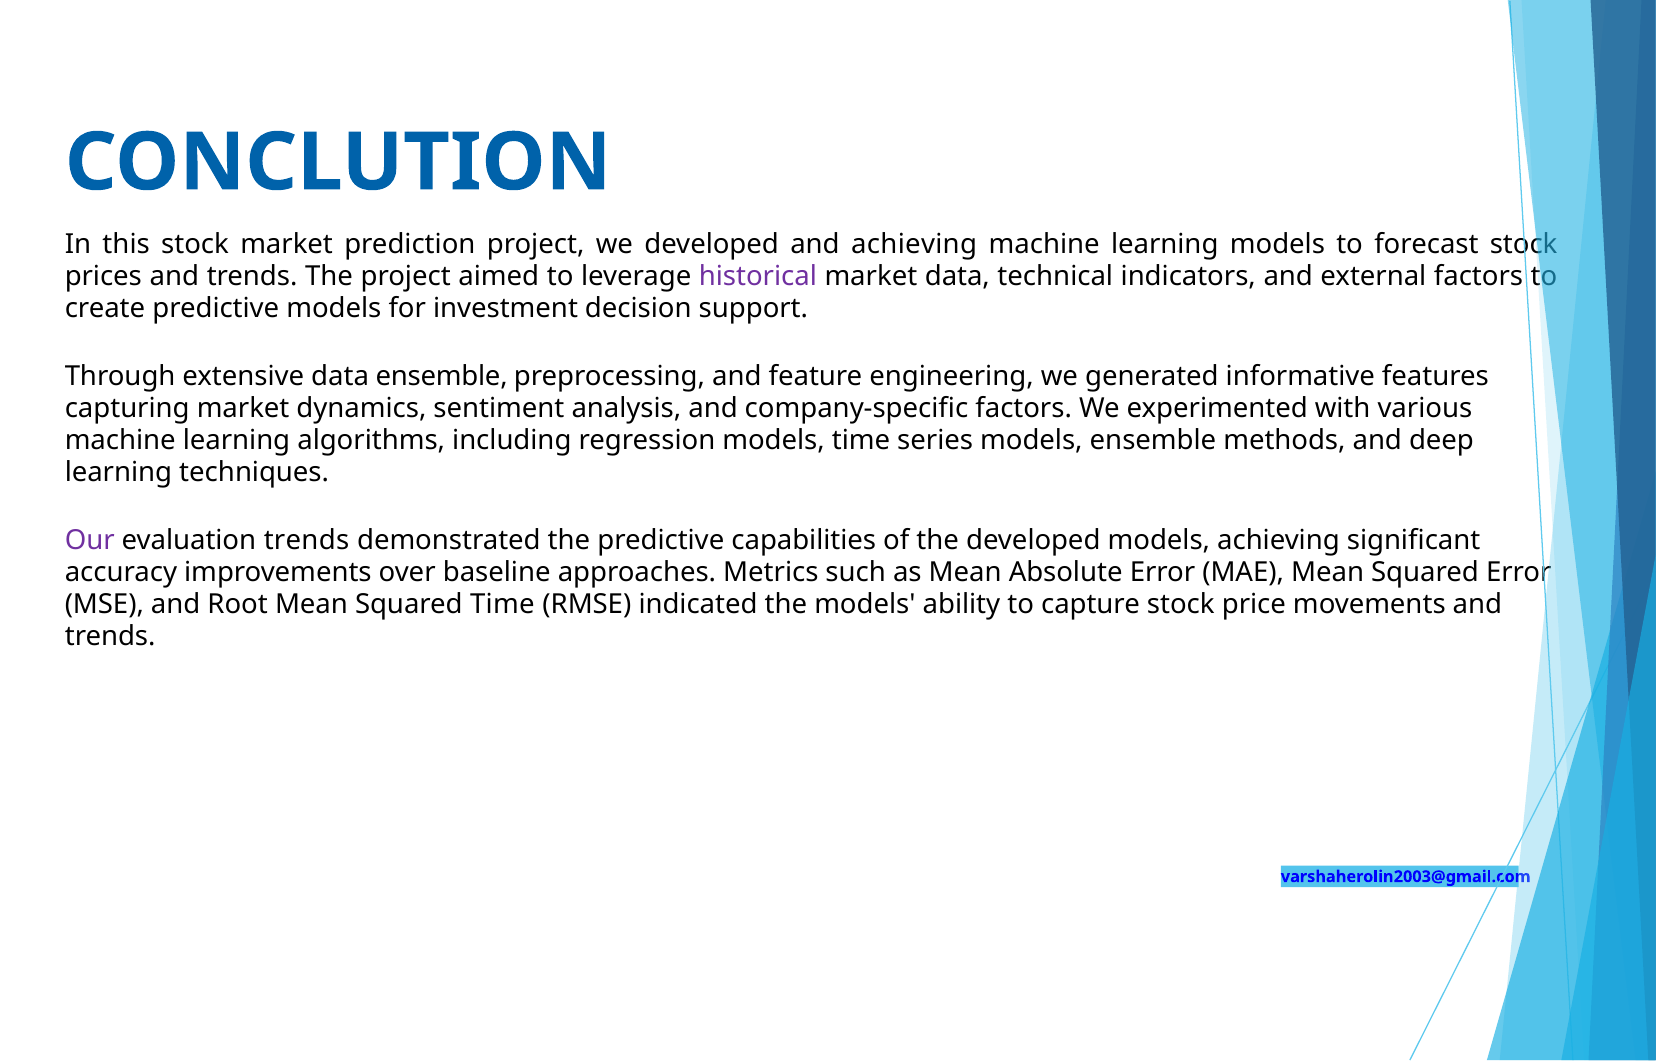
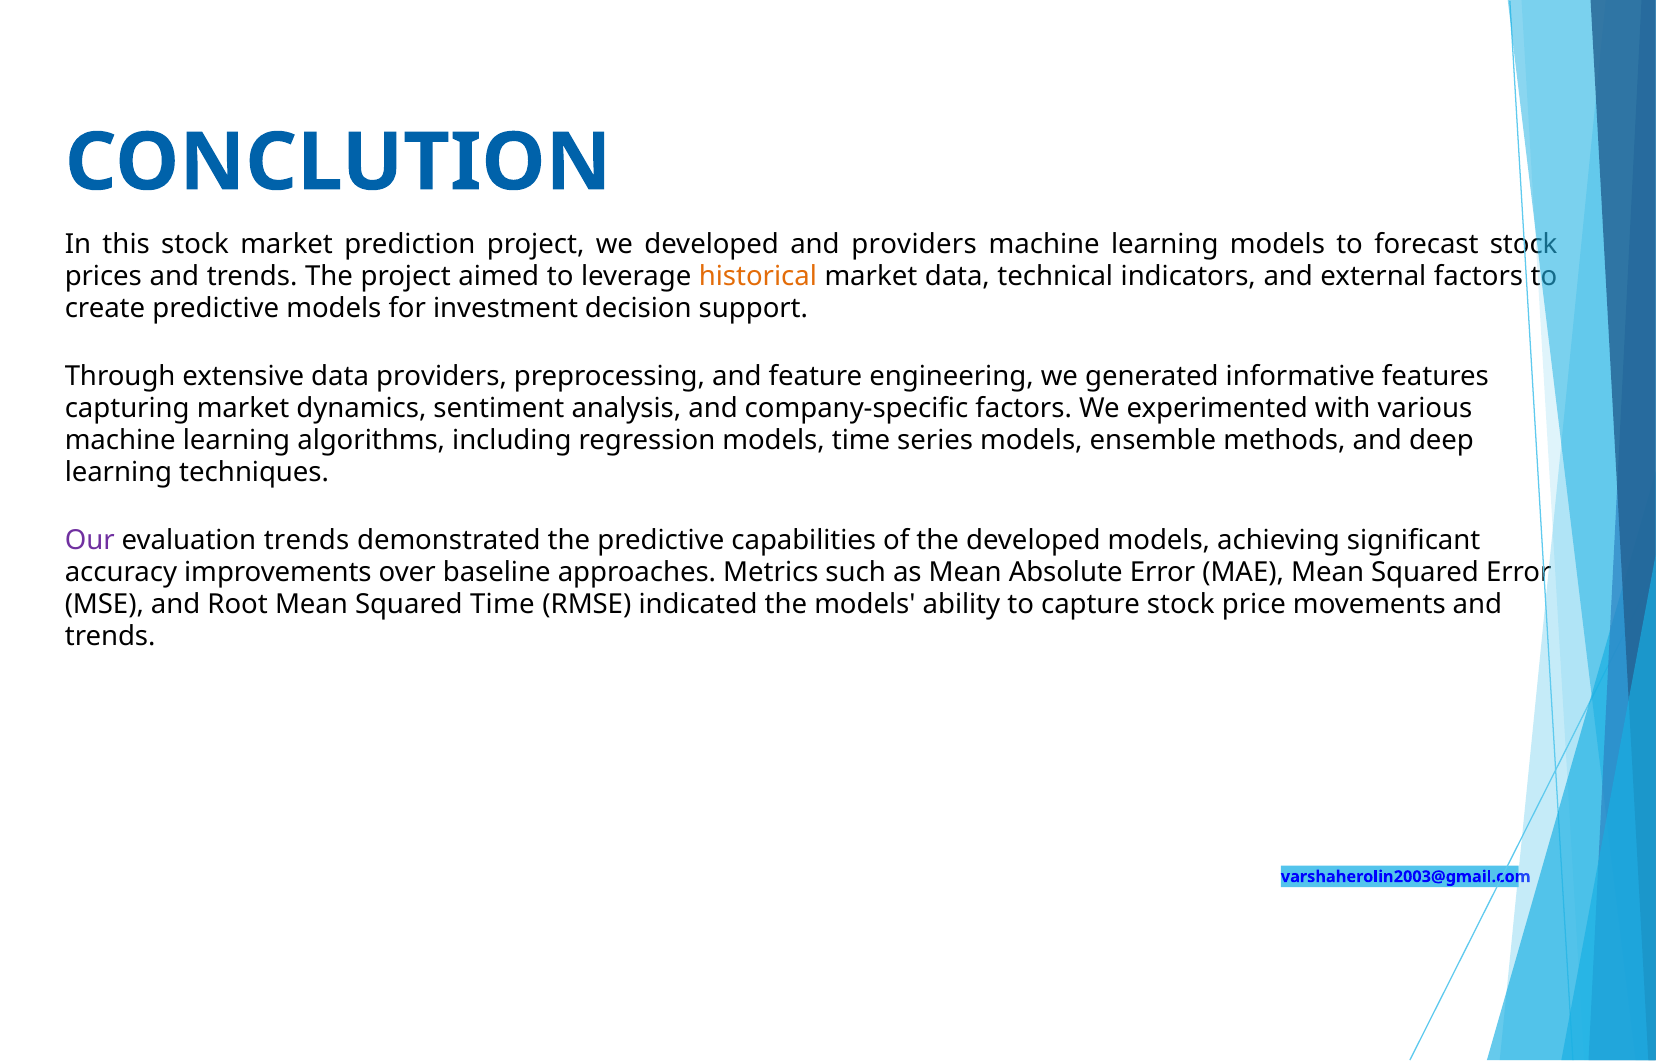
and achieving: achieving -> providers
historical colour: purple -> orange
data ensemble: ensemble -> providers
